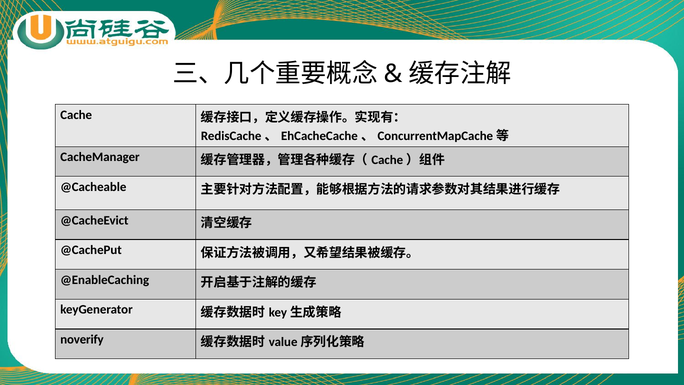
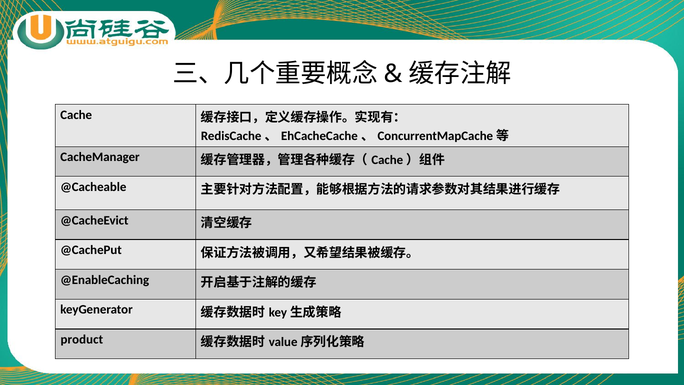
noverify: noverify -> product
